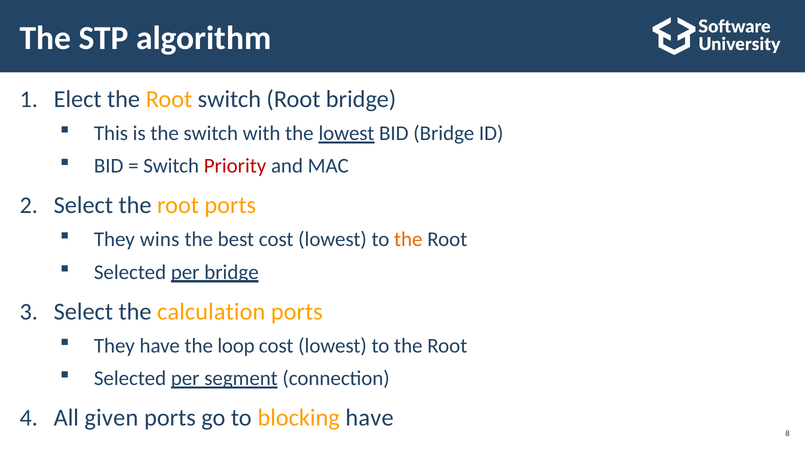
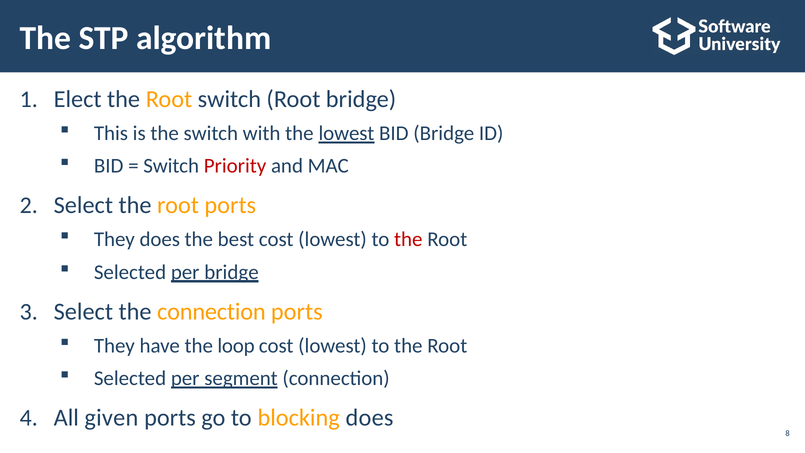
They wins: wins -> does
the at (408, 239) colour: orange -> red
the calculation: calculation -> connection
blocking have: have -> does
